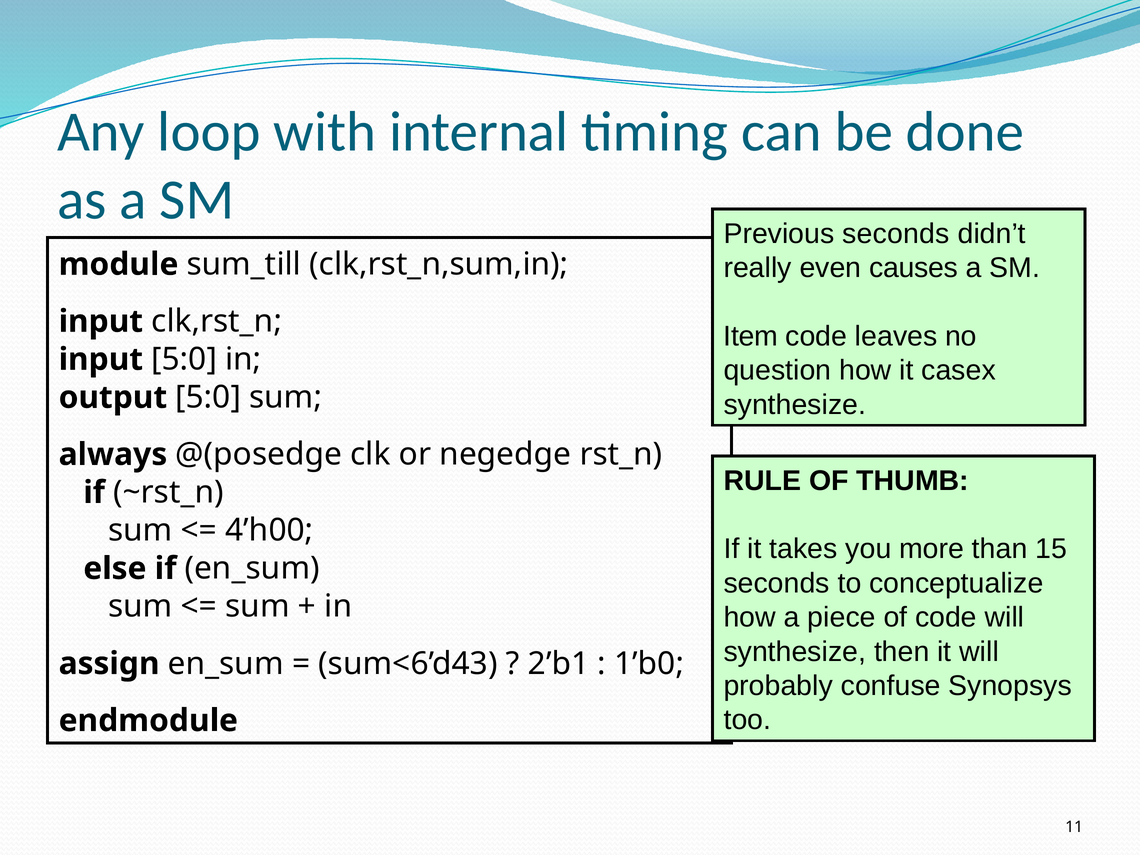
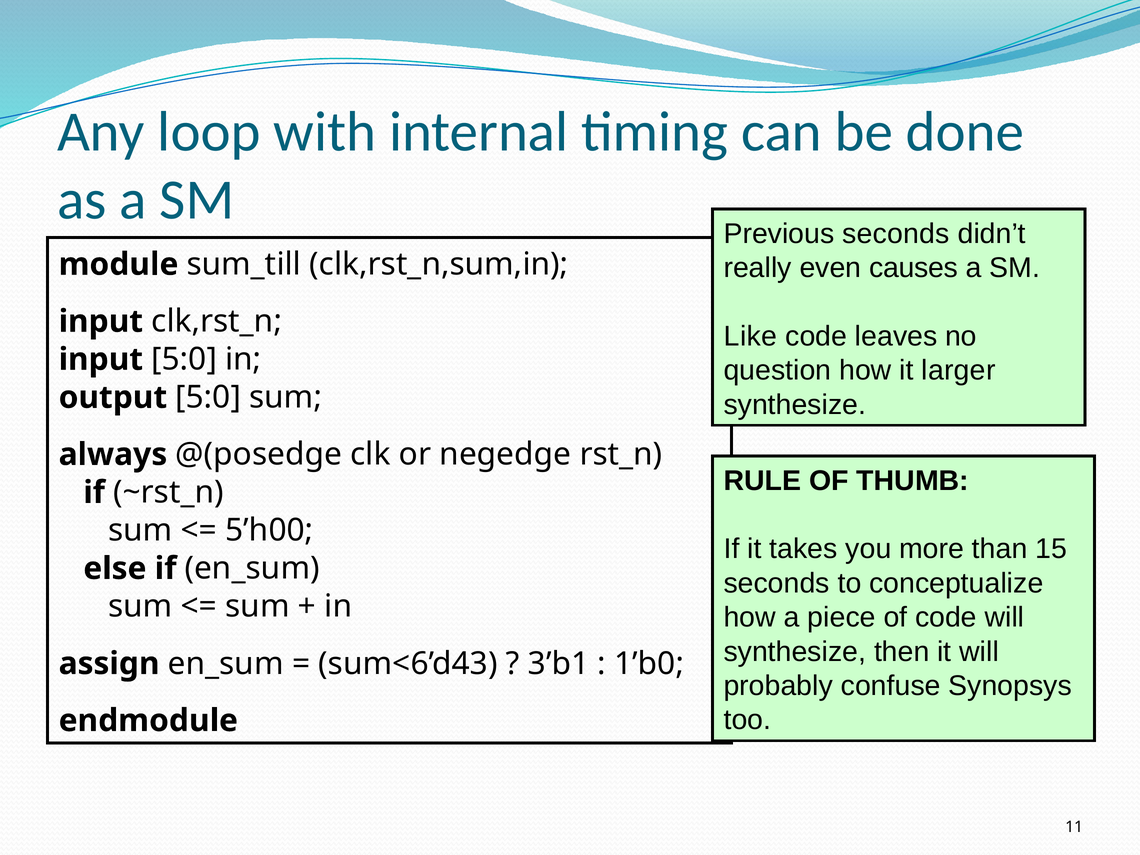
Item: Item -> Like
casex: casex -> larger
4’h00: 4’h00 -> 5’h00
2’b1: 2’b1 -> 3’b1
